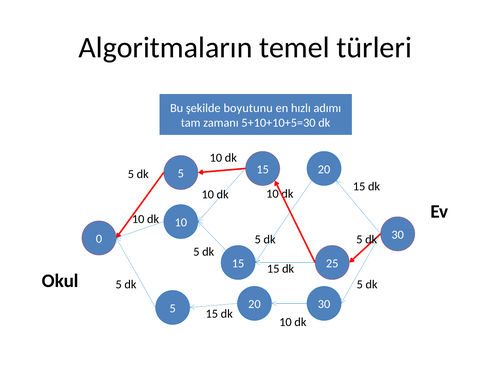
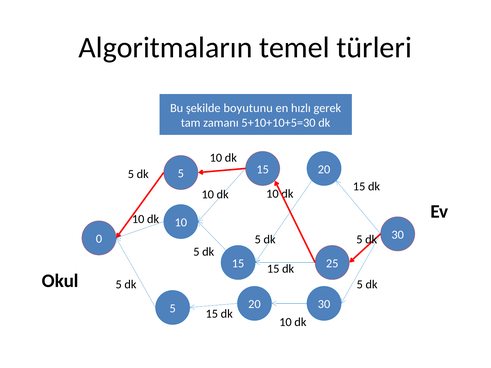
adımı: adımı -> gerek
